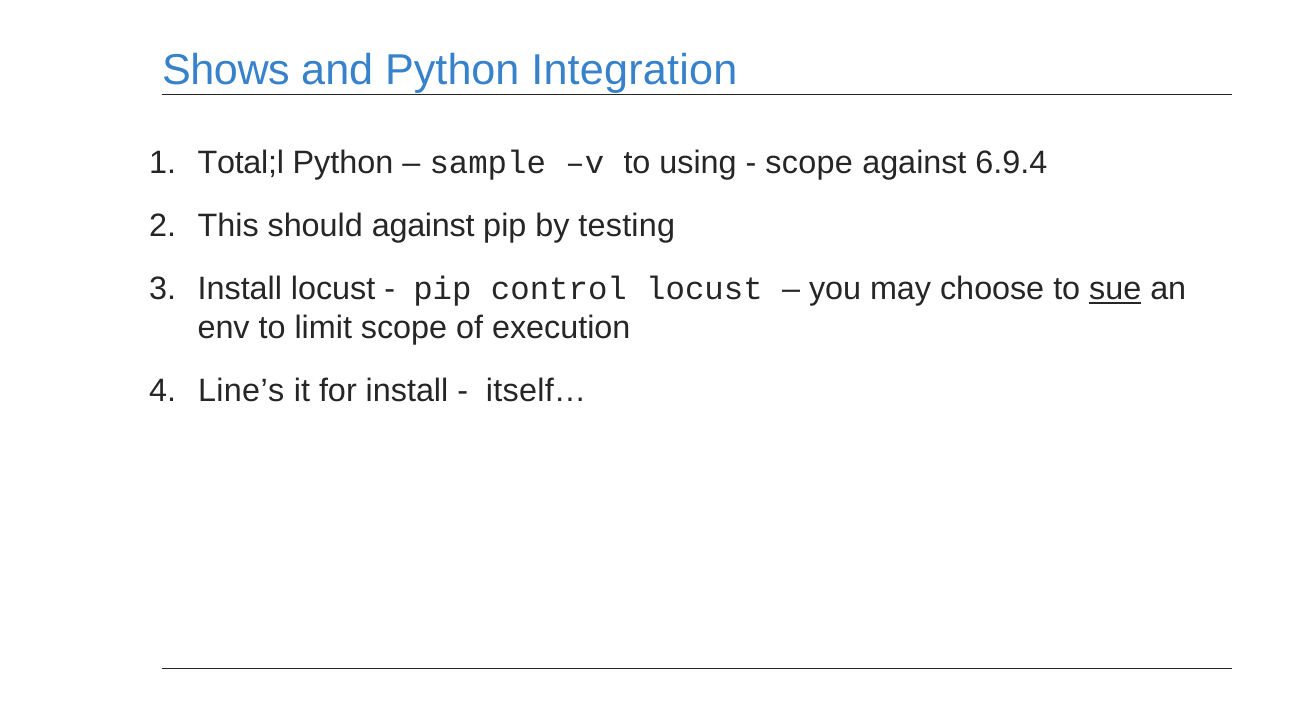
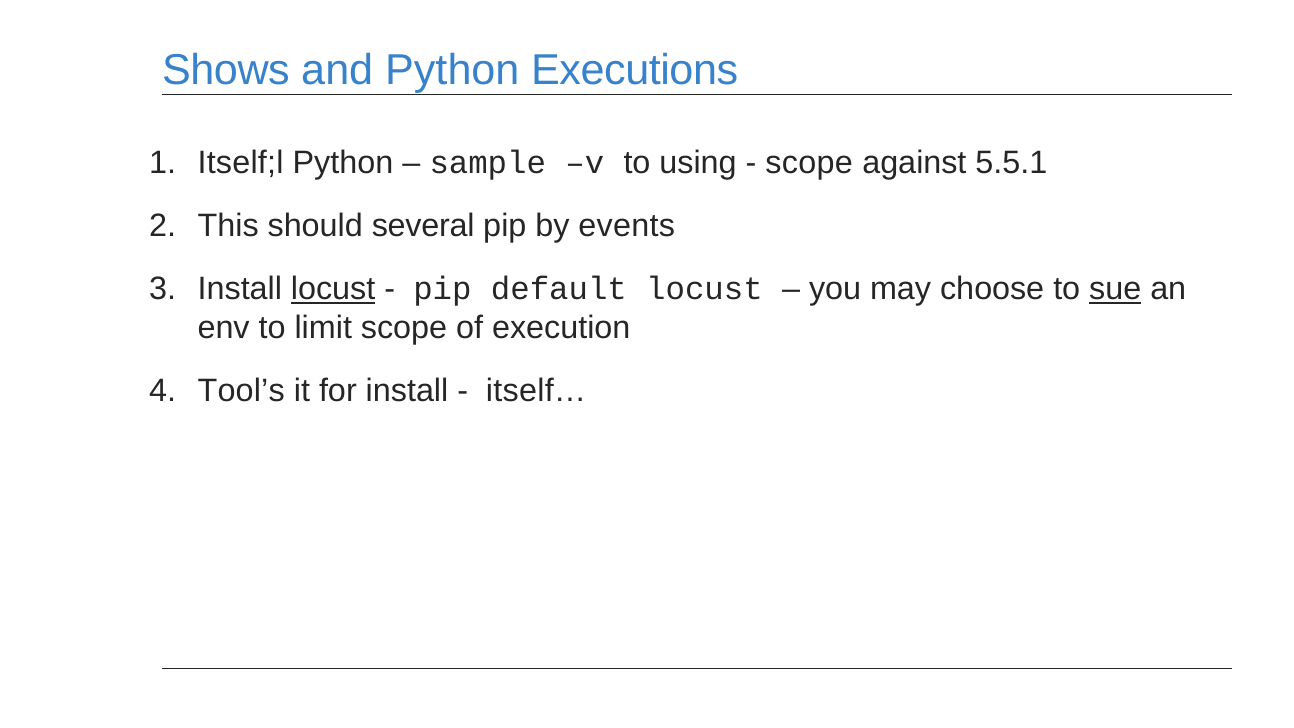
Integration: Integration -> Executions
Total;l: Total;l -> Itself;l
6.9.4: 6.9.4 -> 5.5.1
should against: against -> several
testing: testing -> events
locust at (333, 289) underline: none -> present
control: control -> default
Line’s: Line’s -> Tool’s
